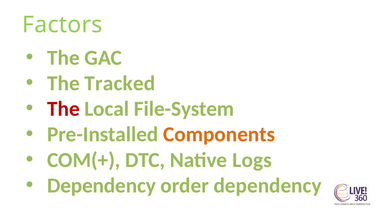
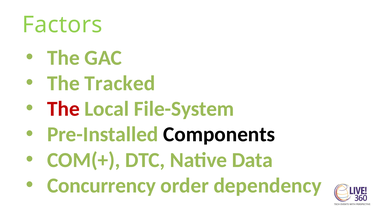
Components colour: orange -> black
Logs: Logs -> Data
Dependency at (101, 185): Dependency -> Concurrency
